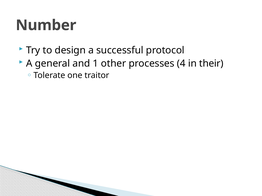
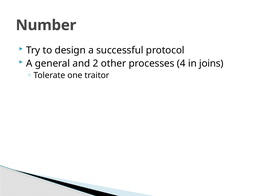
1: 1 -> 2
their: their -> joins
